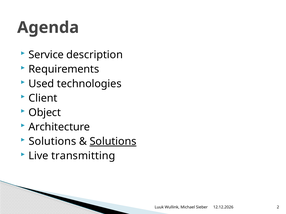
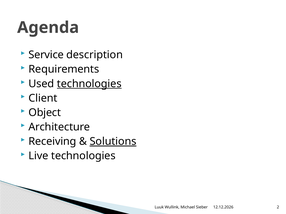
technologies at (89, 84) underline: none -> present
Solutions at (52, 142): Solutions -> Receiving
Live transmitting: transmitting -> technologies
